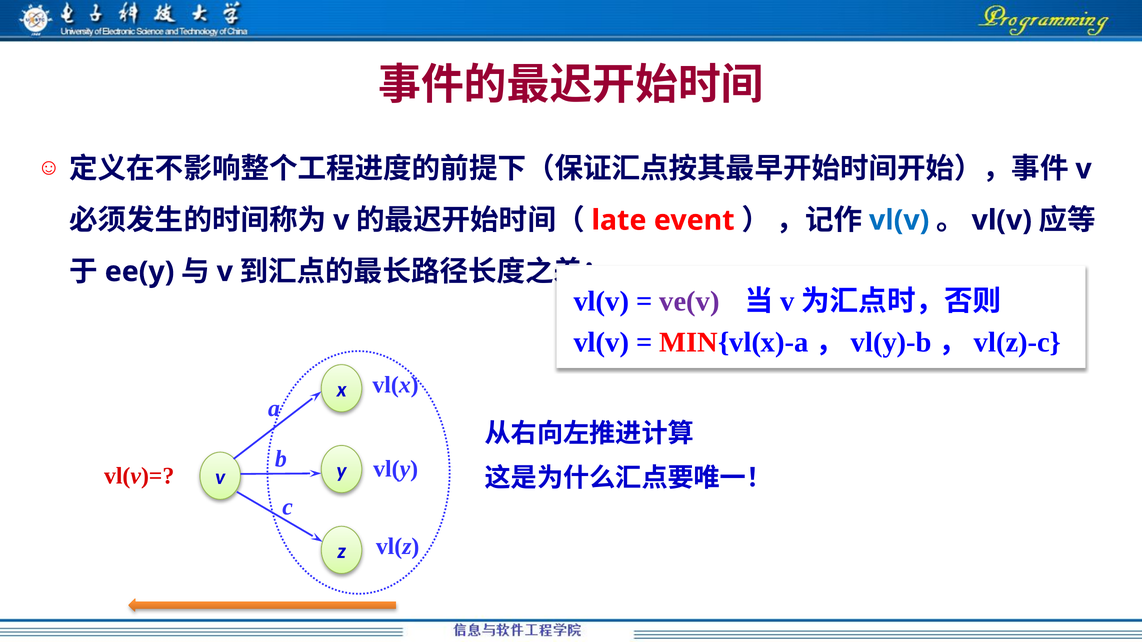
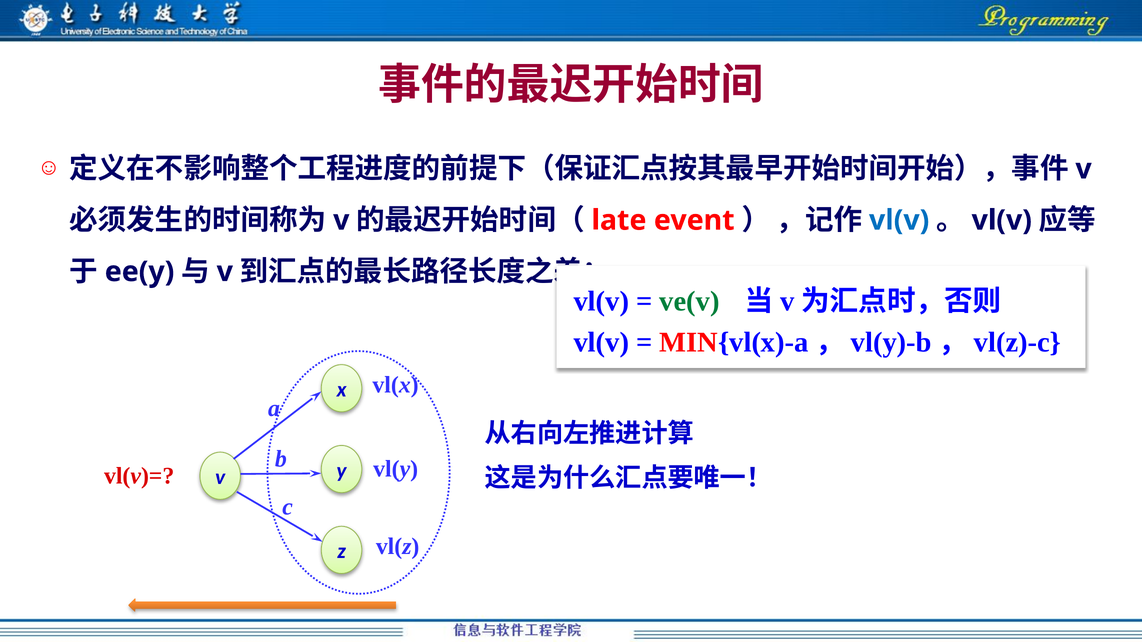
ve(v colour: purple -> green
